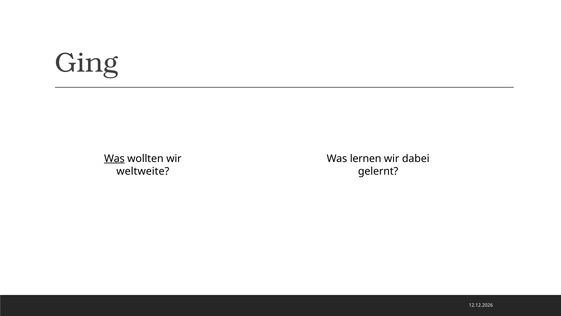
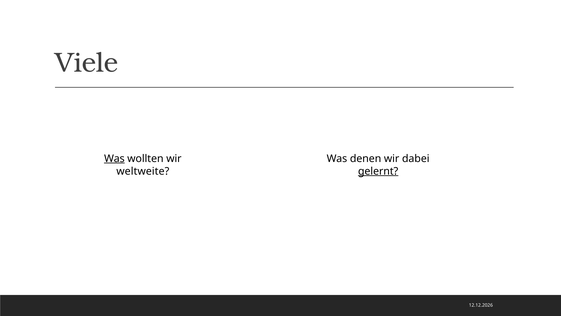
Ging: Ging -> Viele
lernen: lernen -> denen
gelernt underline: none -> present
